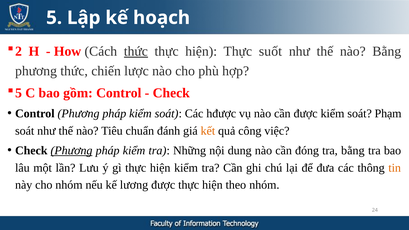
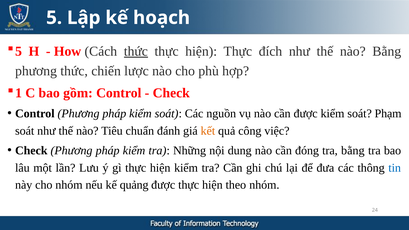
2 at (19, 51): 2 -> 5
suốt: suốt -> đích
5 at (19, 93): 5 -> 1
hđược: hđược -> nguồn
Phương at (71, 151) underline: present -> none
tin colour: orange -> blue
lương: lương -> quảng
